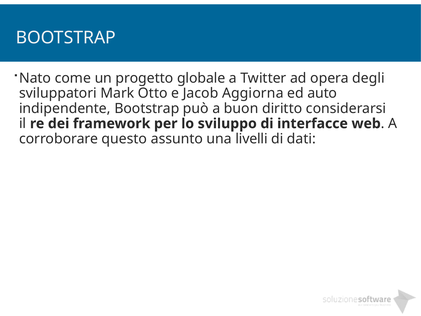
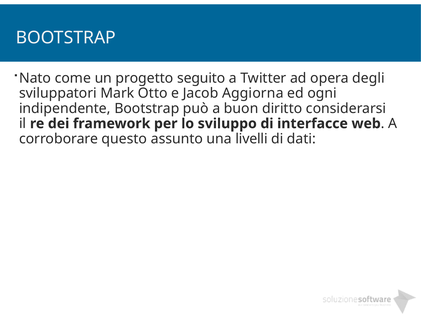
globale: globale -> seguito
auto: auto -> ogni
